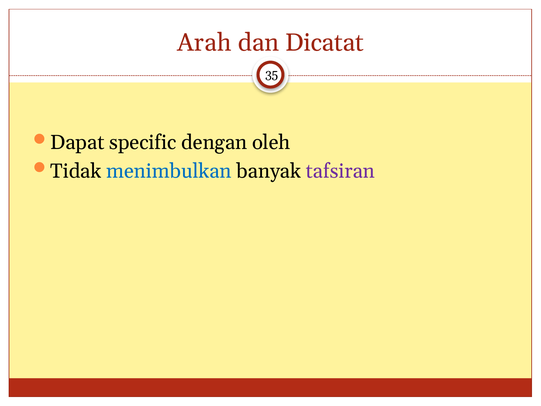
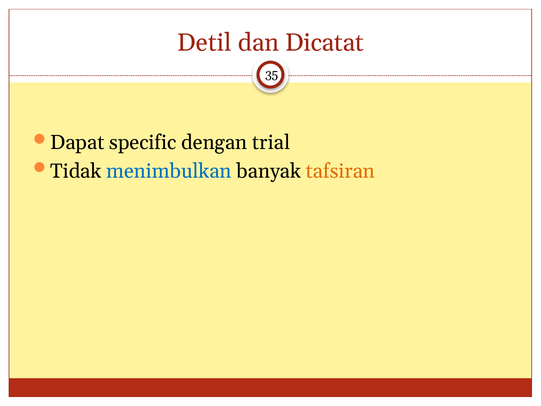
Arah: Arah -> Detil
oleh: oleh -> trial
tafsiran colour: purple -> orange
